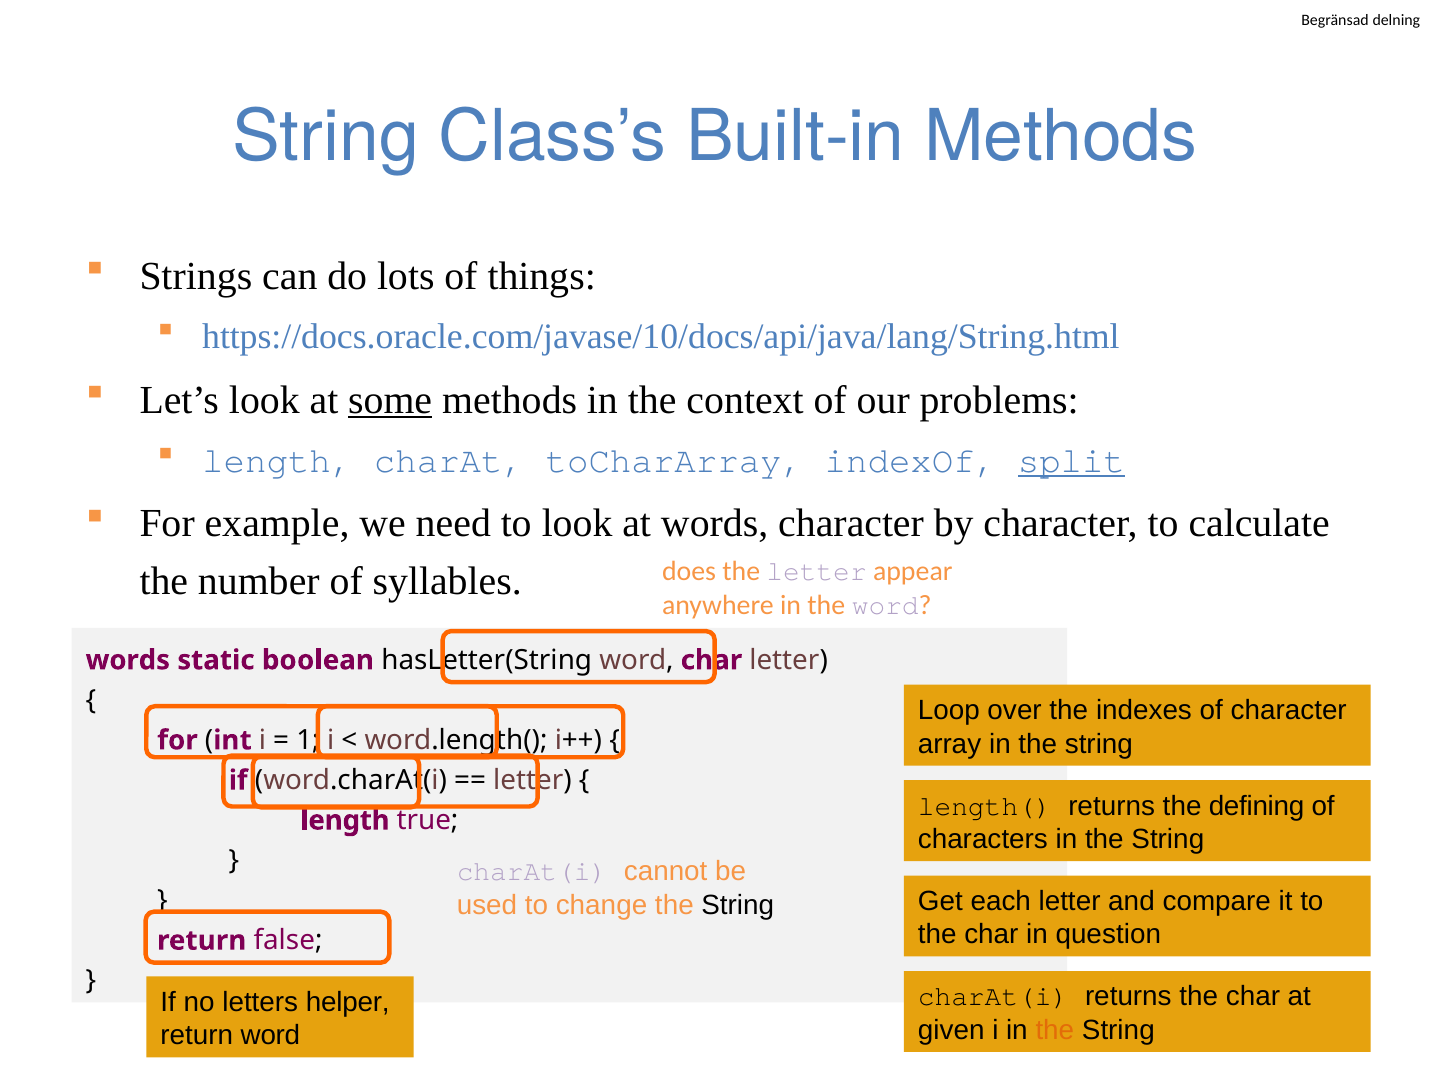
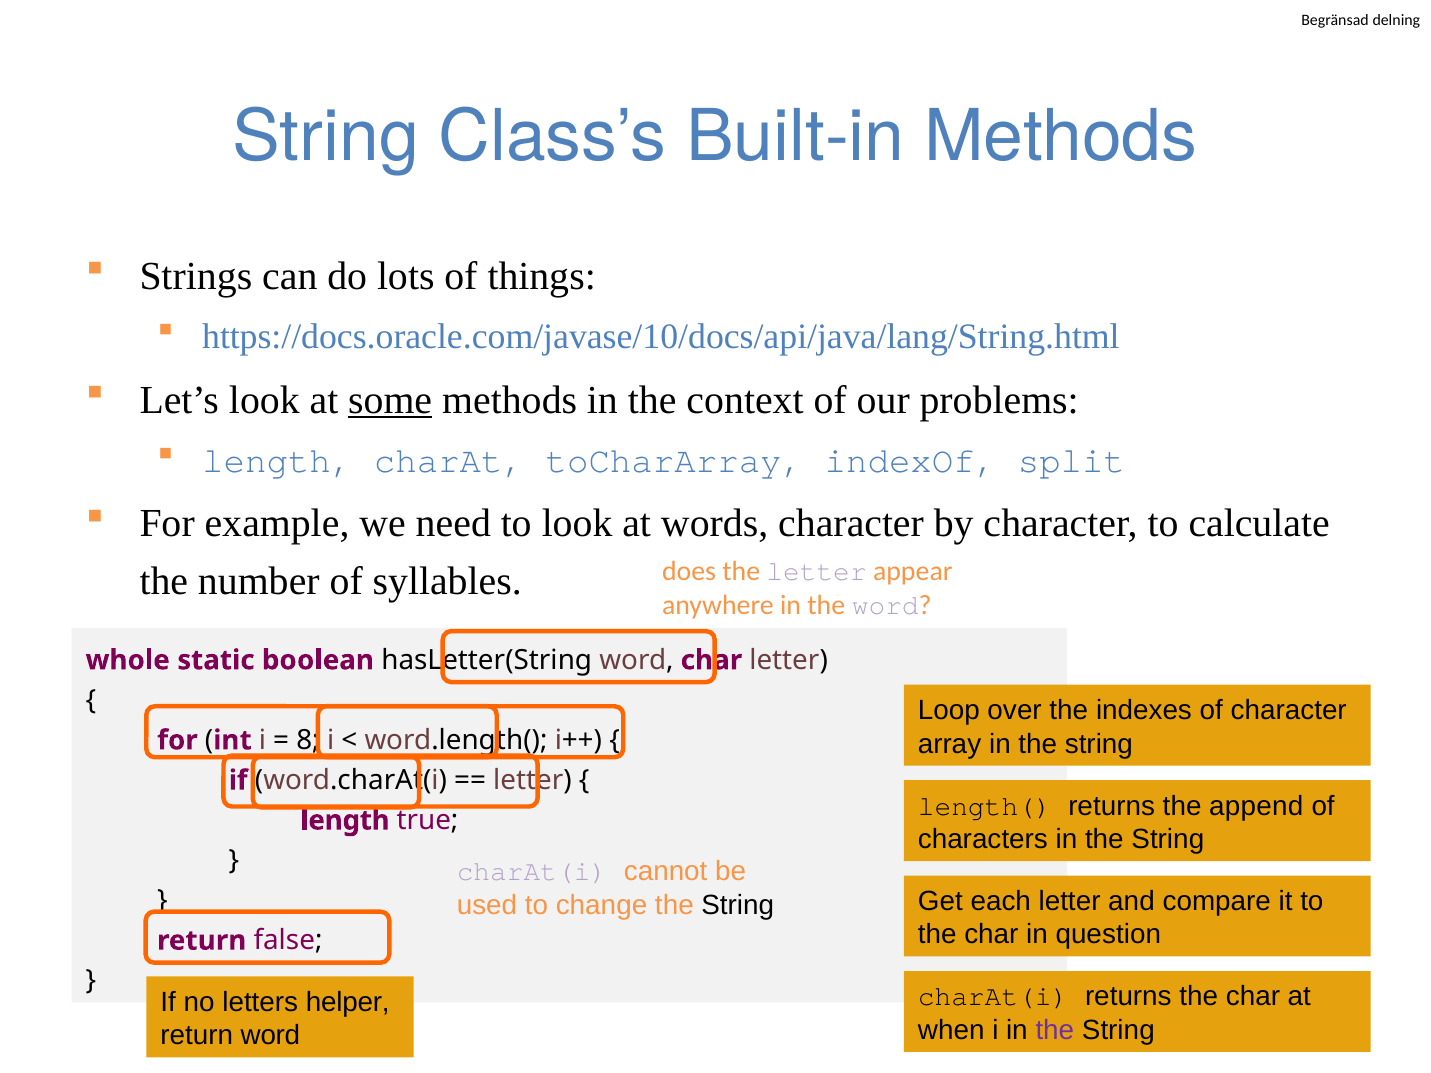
split underline: present -> none
words at (128, 660): words -> whole
1: 1 -> 8
defining: defining -> append
given: given -> when
the at (1055, 1030) colour: orange -> purple
